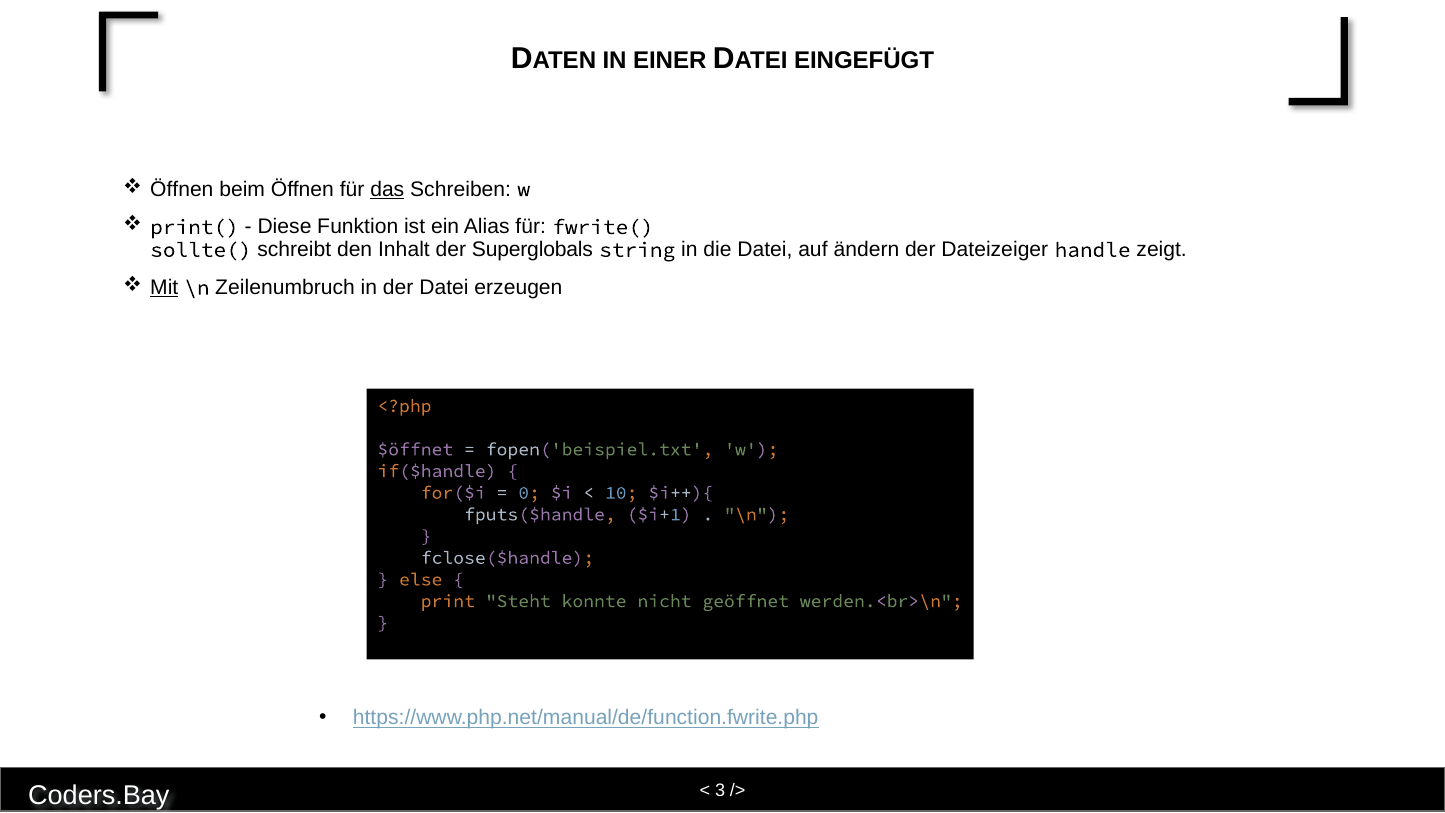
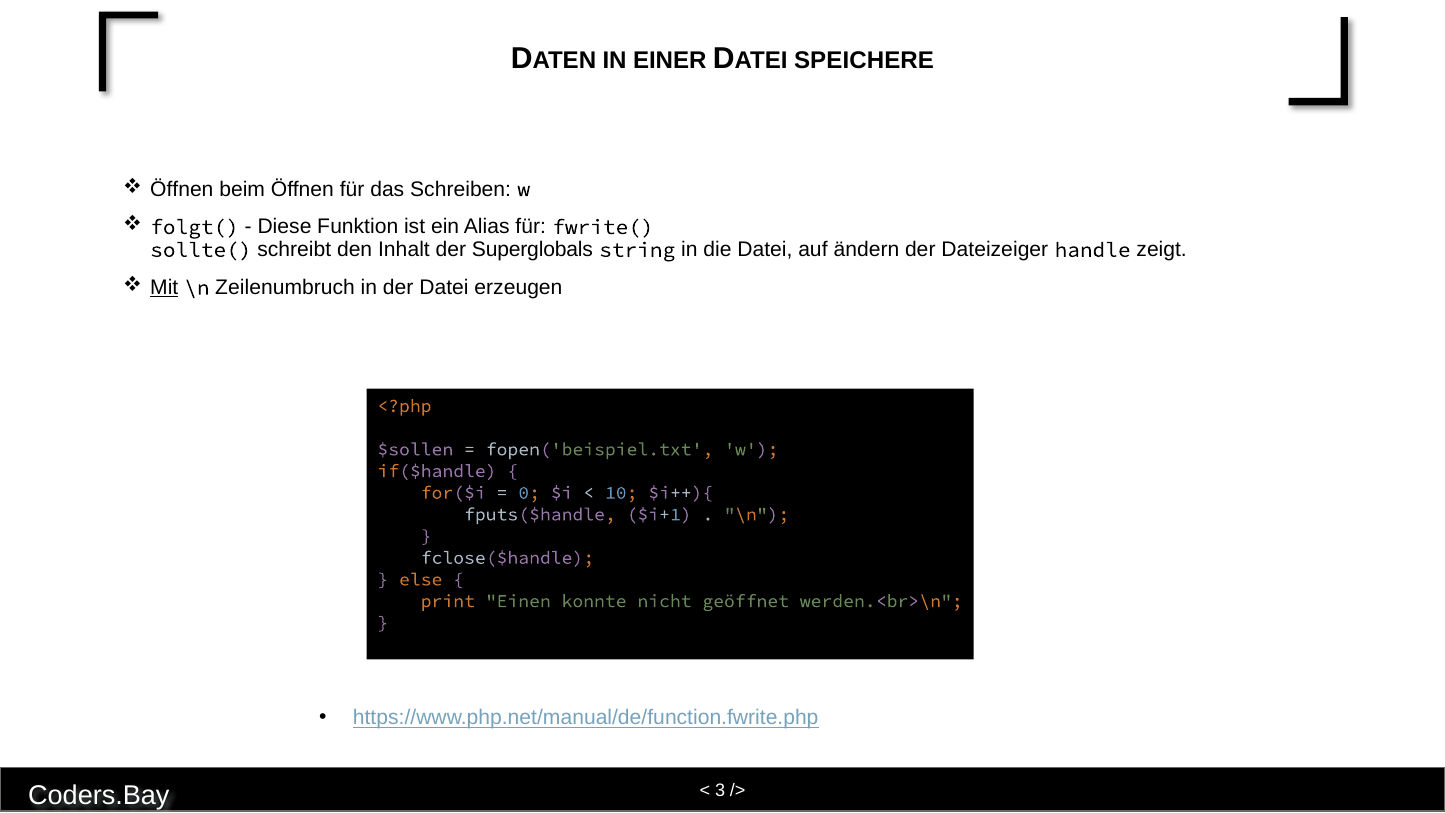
EINGEFÜGT: EINGEFÜGT -> SPEICHERE
das underline: present -> none
print(: print( -> folgt(
$öffnet: $öffnet -> $sollen
Steht: Steht -> Einen
